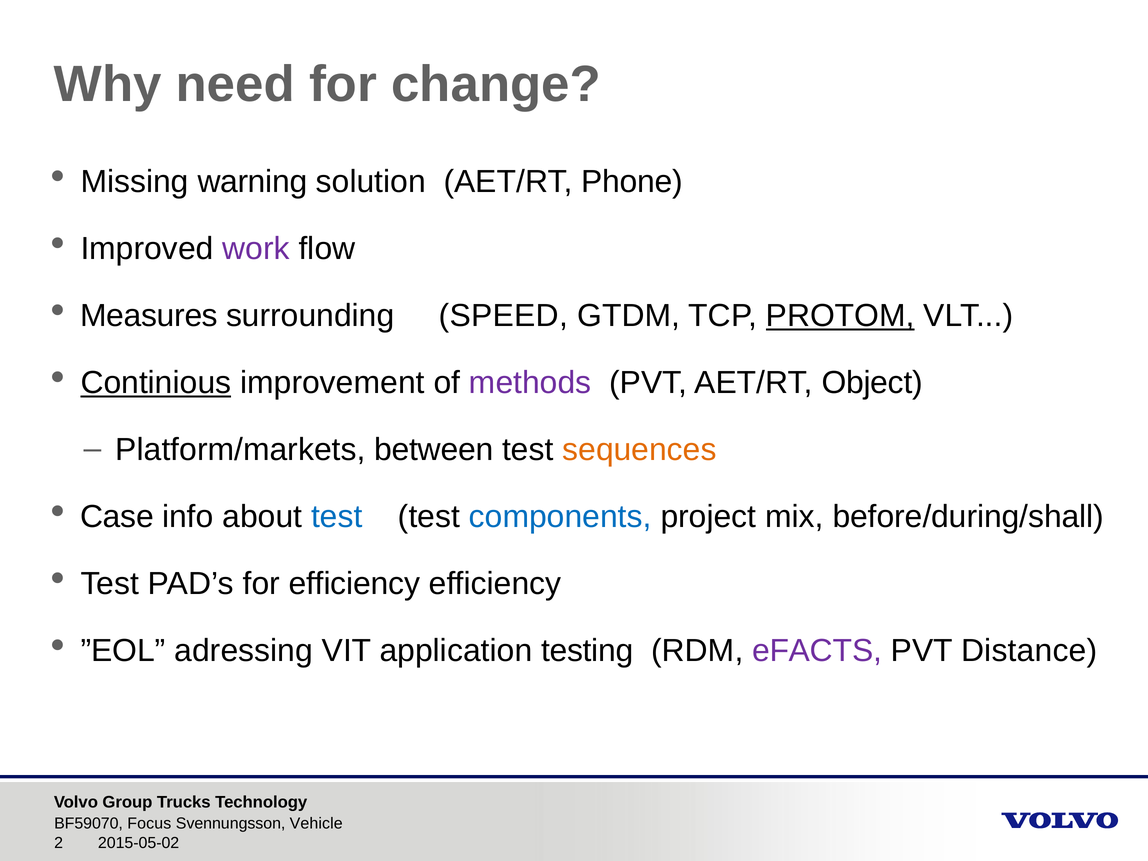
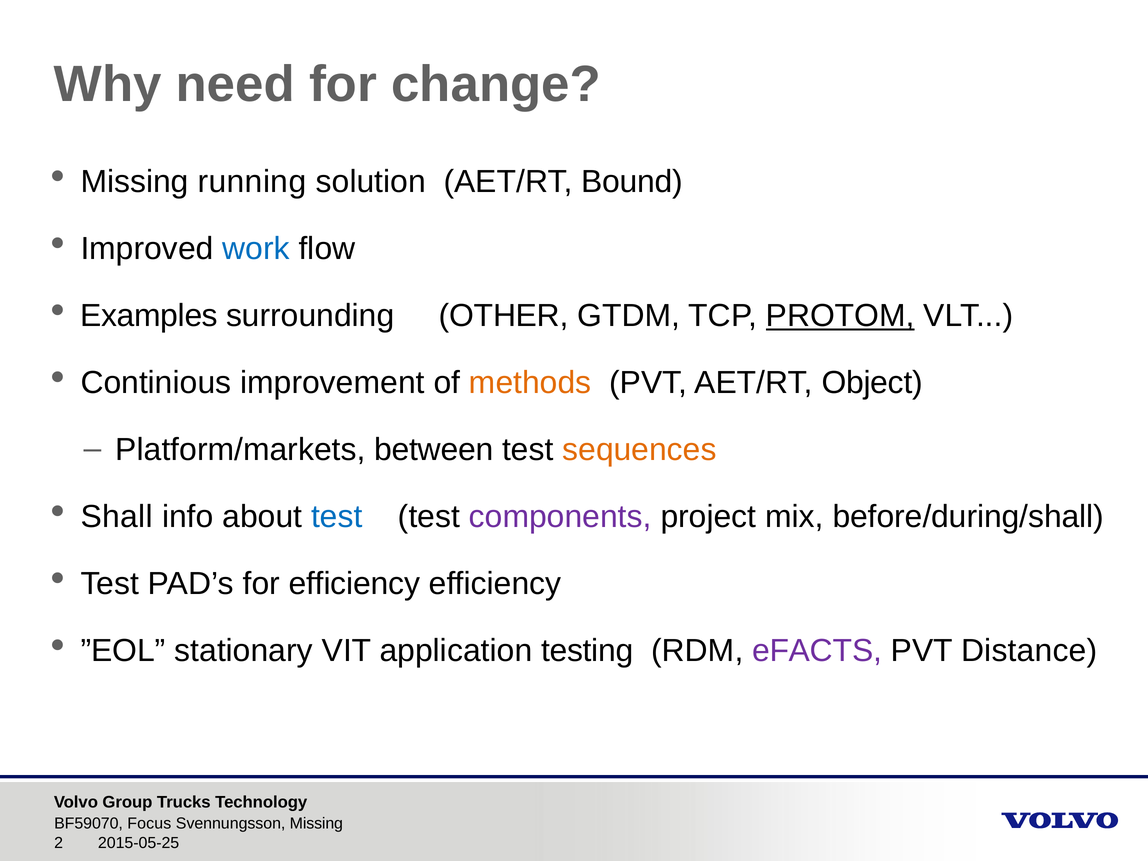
warning: warning -> running
Phone: Phone -> Bound
work colour: purple -> blue
Measures: Measures -> Examples
SPEED: SPEED -> OTHER
Continious underline: present -> none
methods colour: purple -> orange
Case: Case -> Shall
components colour: blue -> purple
adressing: adressing -> stationary
Svennungsson Vehicle: Vehicle -> Missing
2015-05-02: 2015-05-02 -> 2015-05-25
